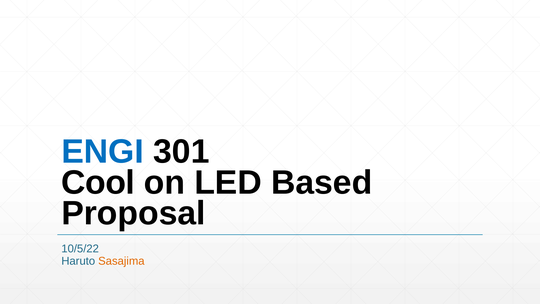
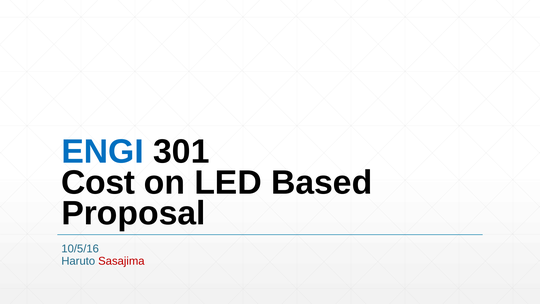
Cool: Cool -> Cost
10/5/22: 10/5/22 -> 10/5/16
Sasajima colour: orange -> red
